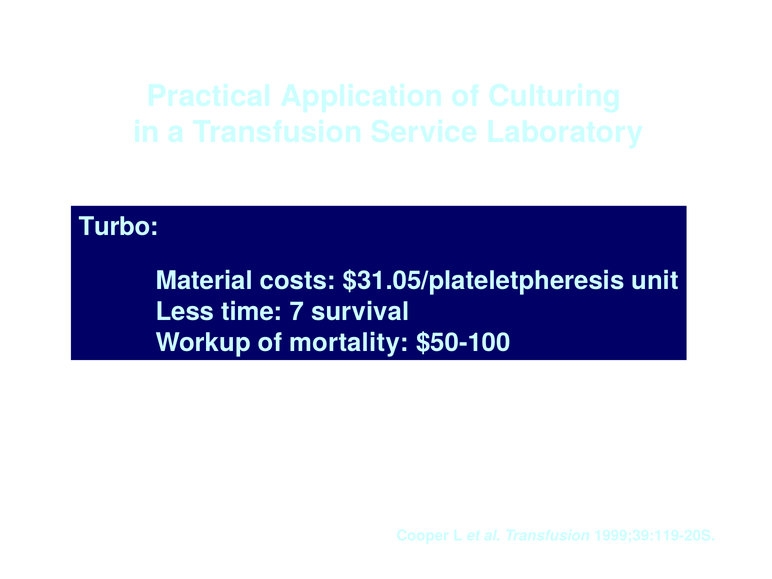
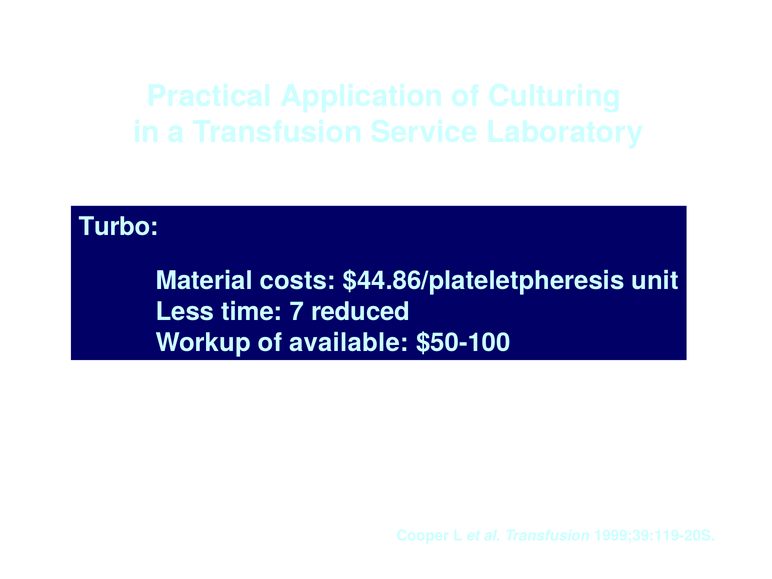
$31.05/plateletpheresis: $31.05/plateletpheresis -> $44.86/plateletpheresis
survival: survival -> reduced
mortality: mortality -> available
